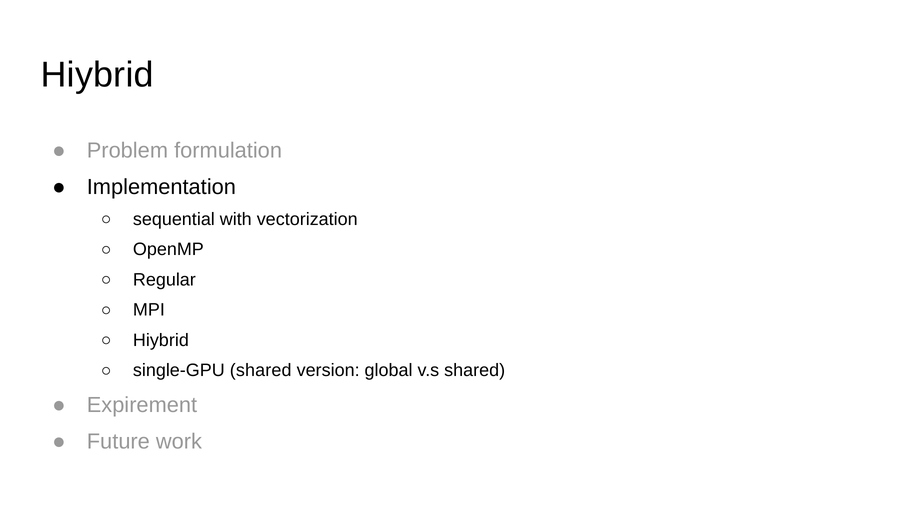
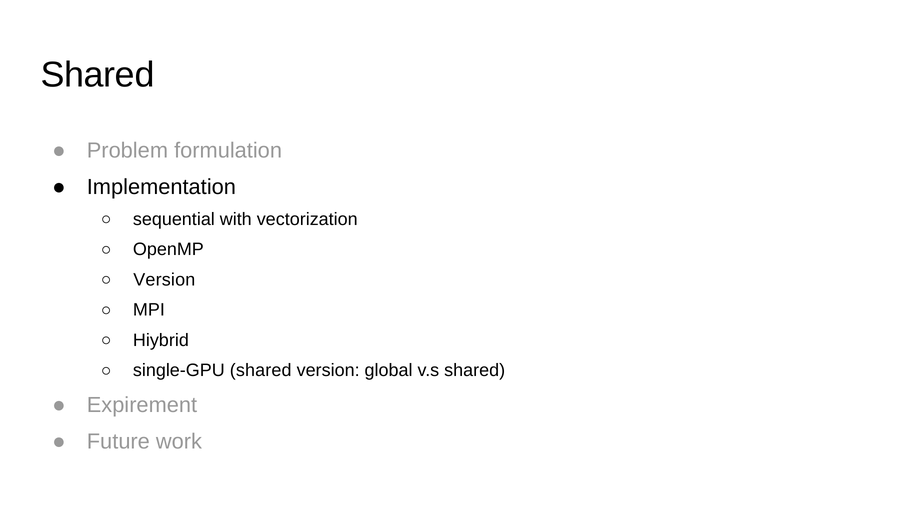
Hiybrid at (97, 75): Hiybrid -> Shared
Regular at (164, 280): Regular -> Version
